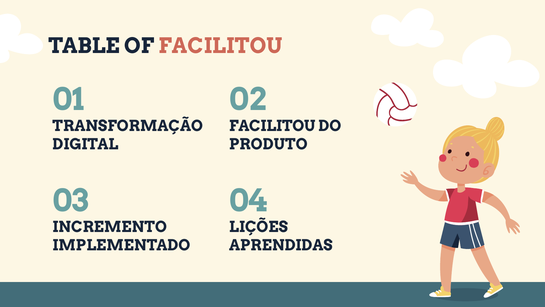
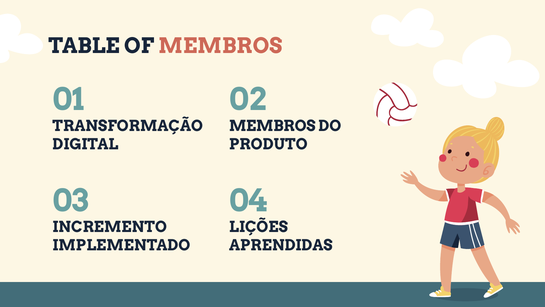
OF FACILITOU: FACILITOU -> MEMBROS
FACILITOU at (272, 126): FACILITOU -> MEMBROS
